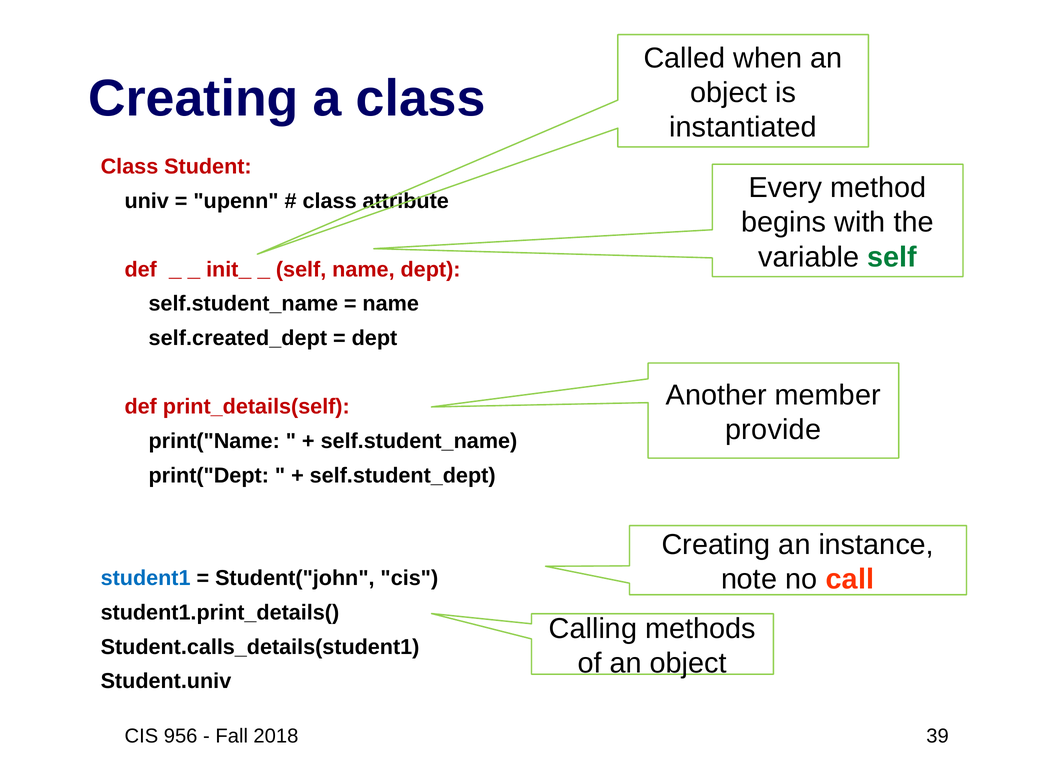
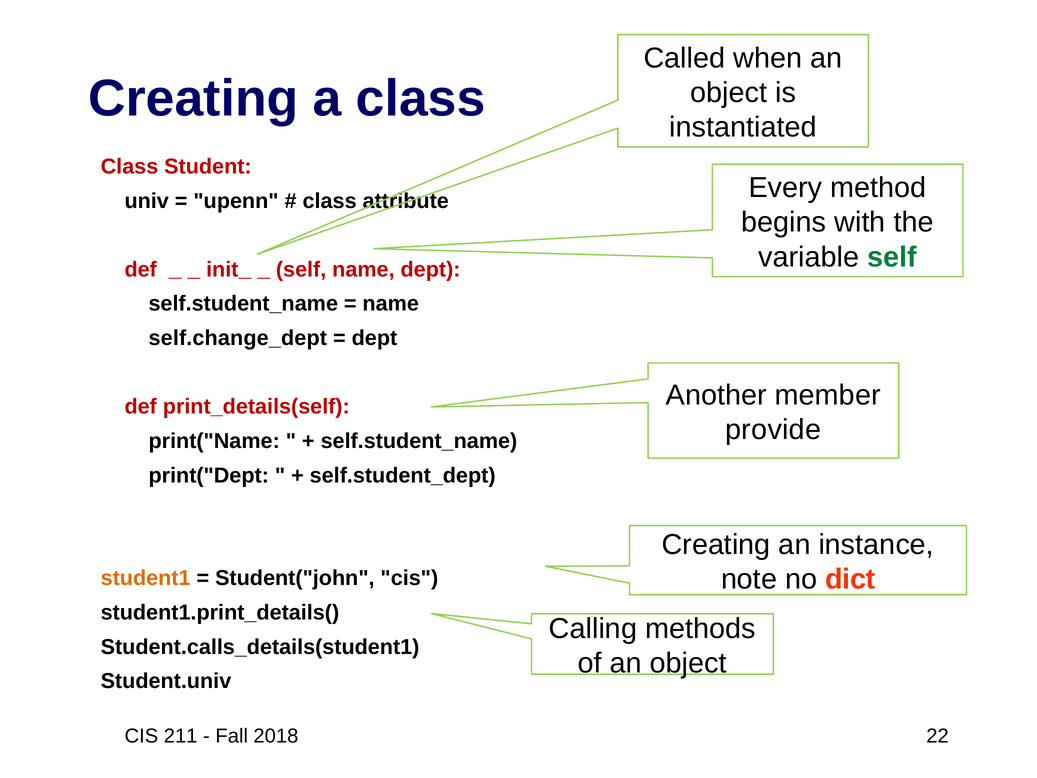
self.created_dept: self.created_dept -> self.change_dept
call: call -> dict
student1 colour: blue -> orange
956: 956 -> 211
39: 39 -> 22
